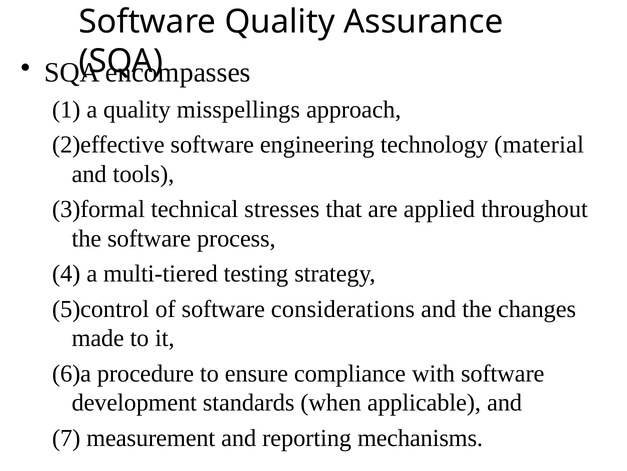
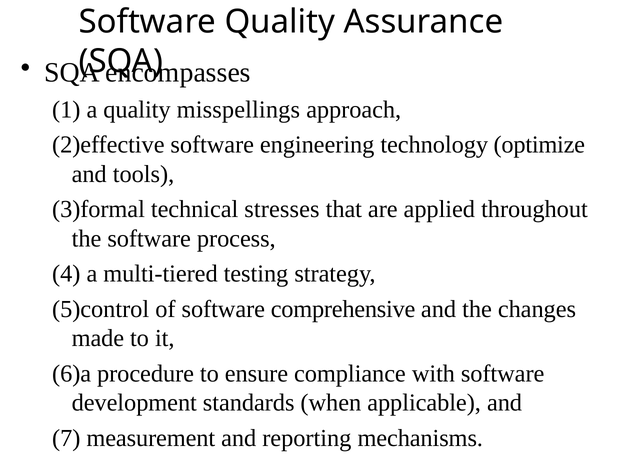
material: material -> optimize
considerations: considerations -> comprehensive
